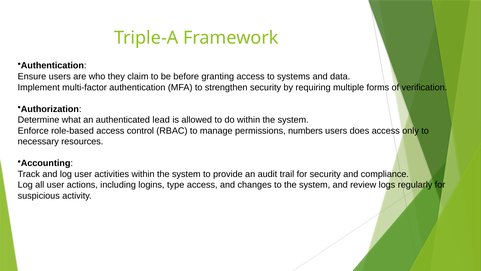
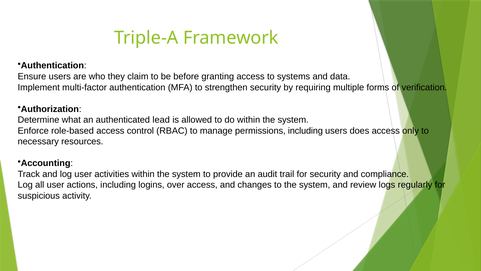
permissions numbers: numbers -> including
type: type -> over
